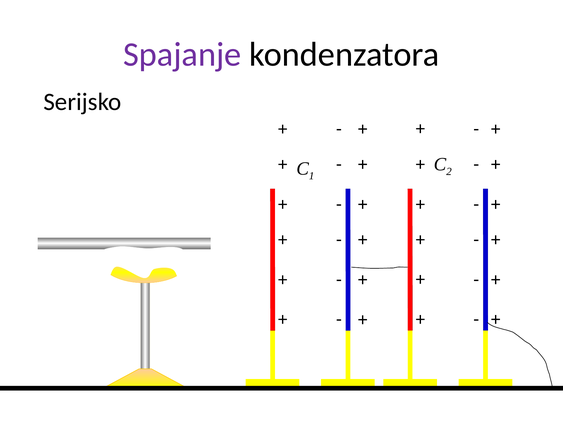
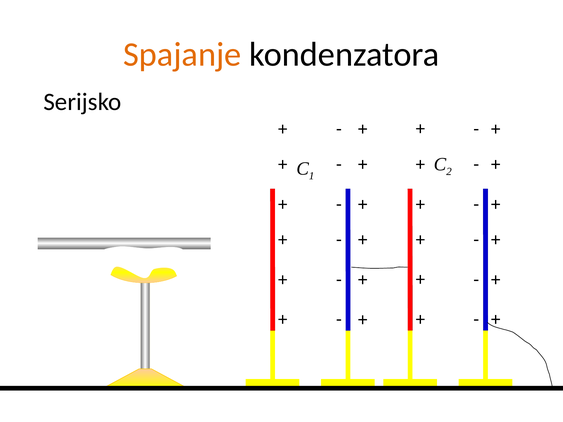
Spajanje colour: purple -> orange
